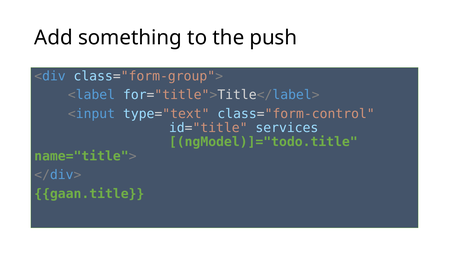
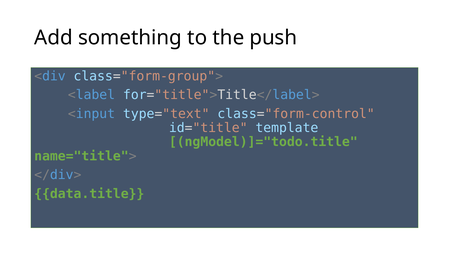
services: services -> template
gaan.title: gaan.title -> data.title
